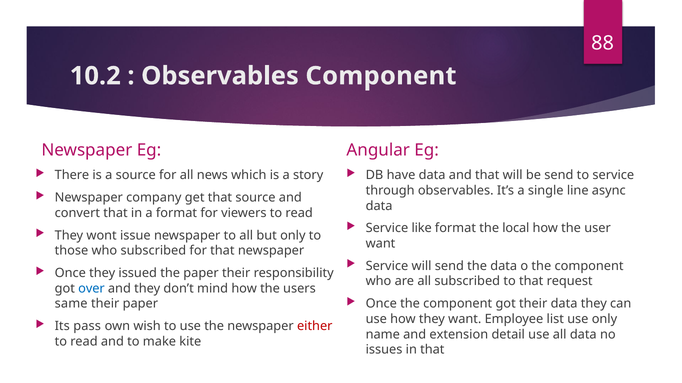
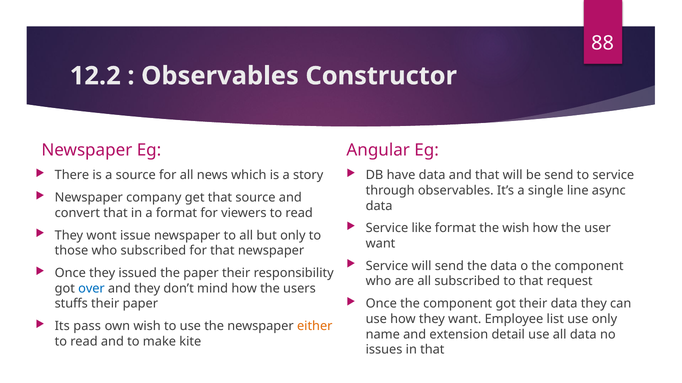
10.2: 10.2 -> 12.2
Observables Component: Component -> Constructor
the local: local -> wish
same: same -> stuffs
either colour: red -> orange
